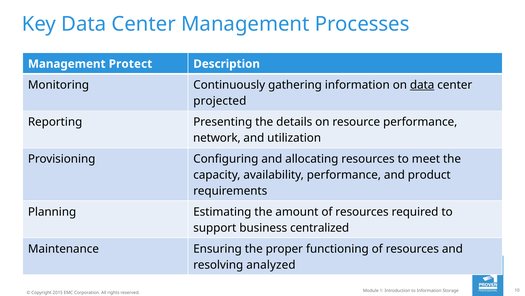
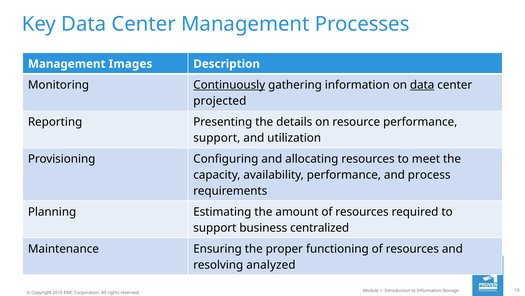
Protect: Protect -> Images
Continuously underline: none -> present
network at (217, 138): network -> support
product: product -> process
